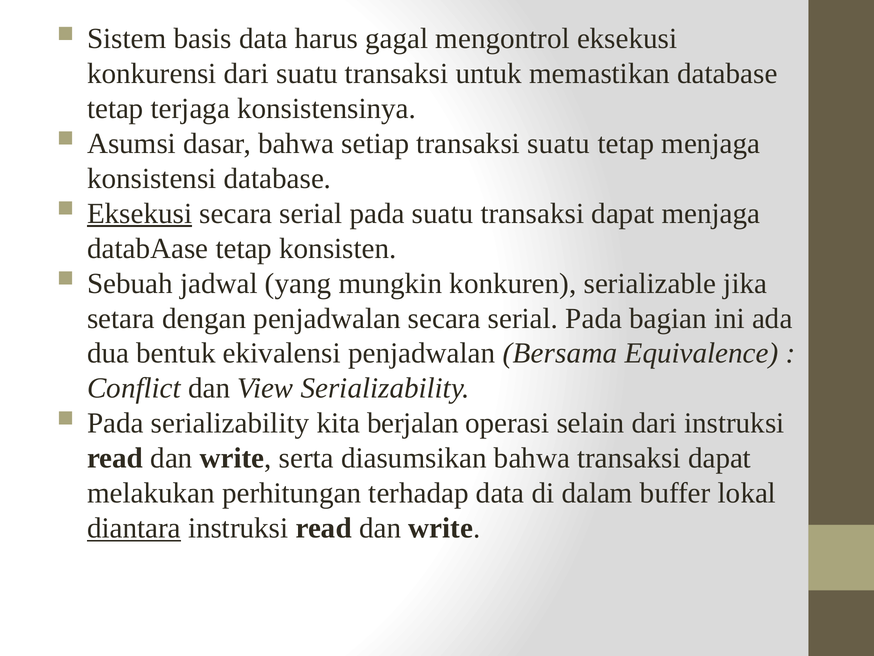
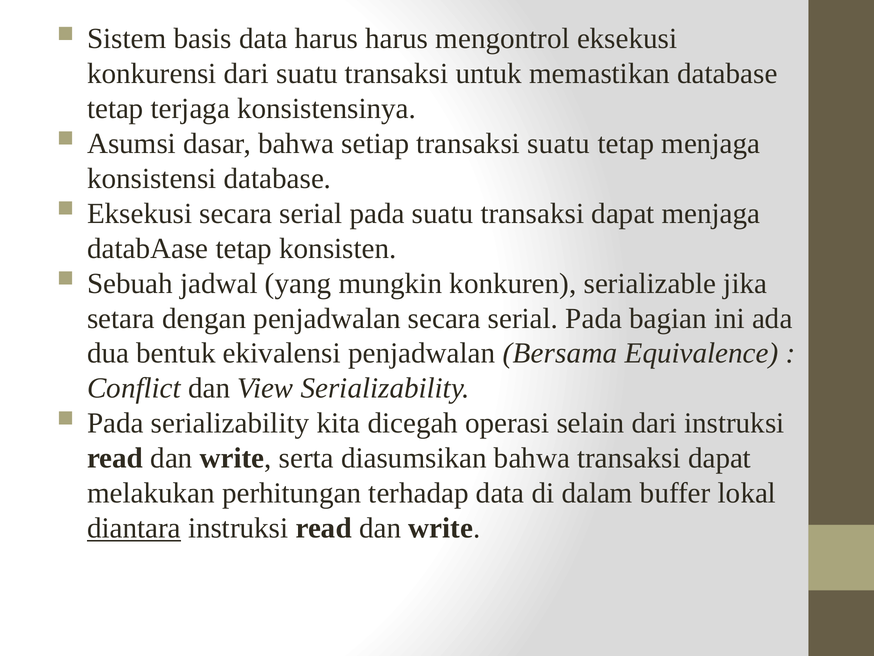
harus gagal: gagal -> harus
Eksekusi at (140, 213) underline: present -> none
berjalan: berjalan -> dicegah
